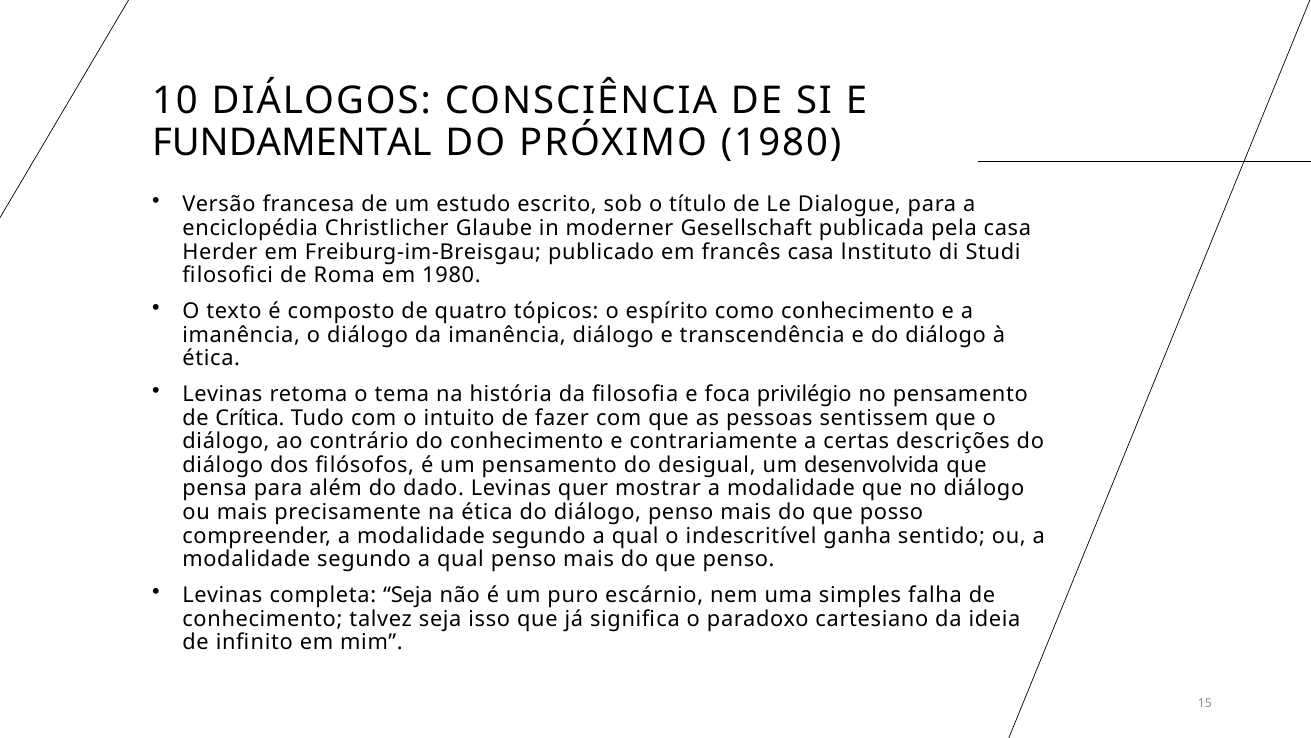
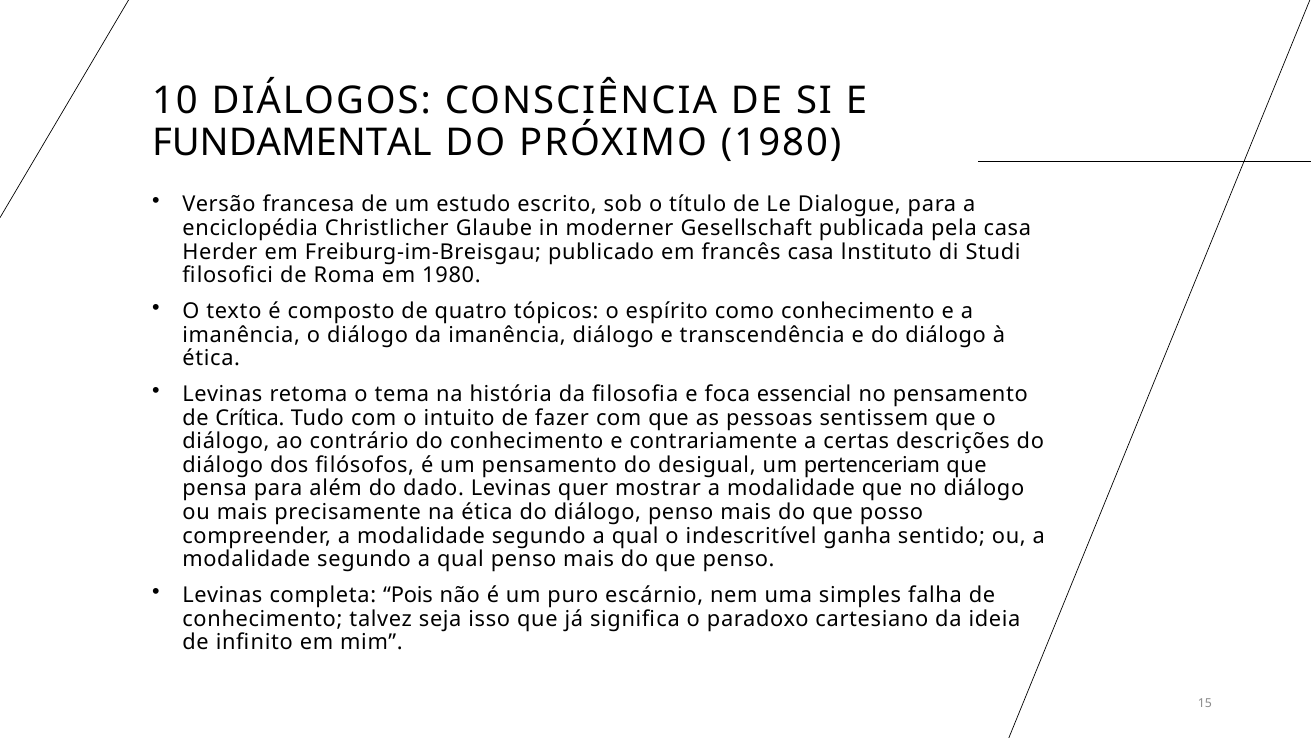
privilégio: privilégio -> essencial
desenvolvida: desenvolvida -> pertenceriam
completa Seja: Seja -> Pois
